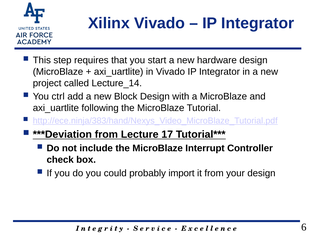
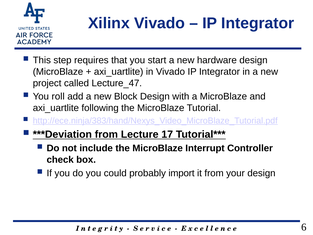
Lecture_14: Lecture_14 -> Lecture_47
ctrl: ctrl -> roll
